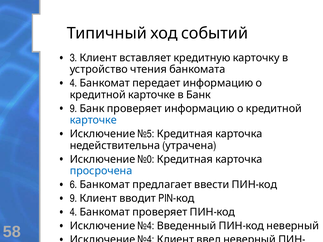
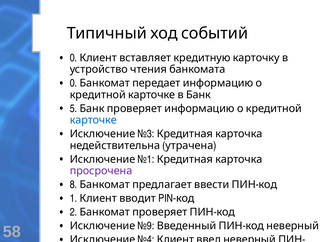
3 at (73, 58): 3 -> 0
4 at (73, 83): 4 -> 0
9 at (73, 109): 9 -> 5
№5: №5 -> №3
№0: №0 -> №1
просрочена colour: blue -> purple
6: 6 -> 8
9 at (73, 199): 9 -> 1
4 at (73, 212): 4 -> 2
№4 at (146, 226): №4 -> №9
